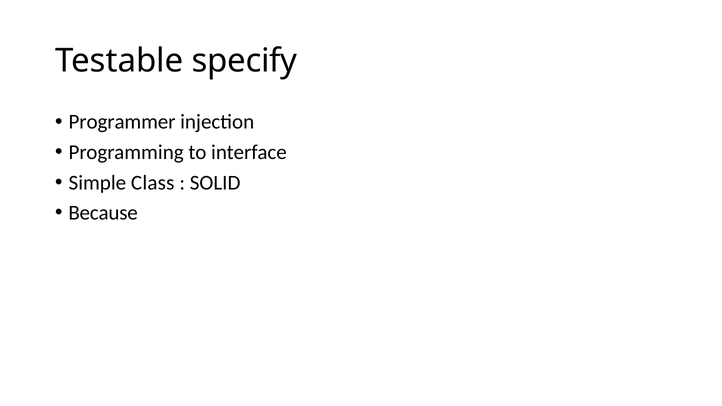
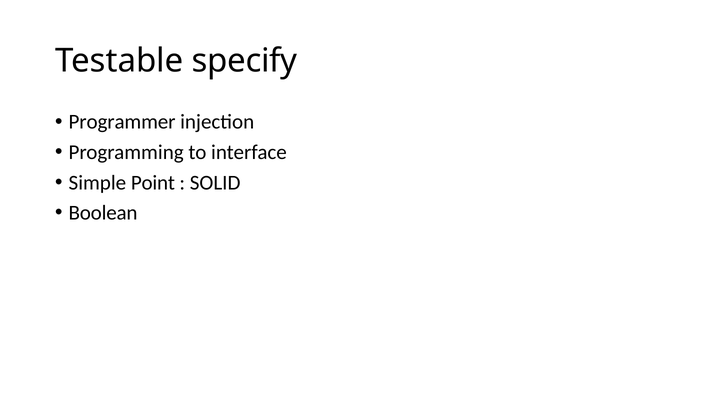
Class: Class -> Point
Because: Because -> Boolean
